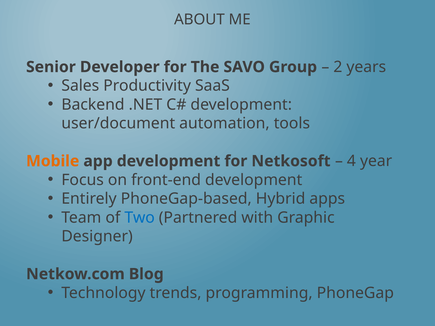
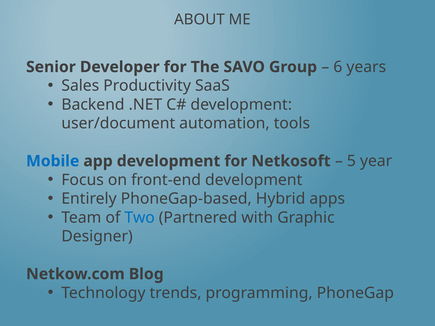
2: 2 -> 6
Mobile colour: orange -> blue
4: 4 -> 5
